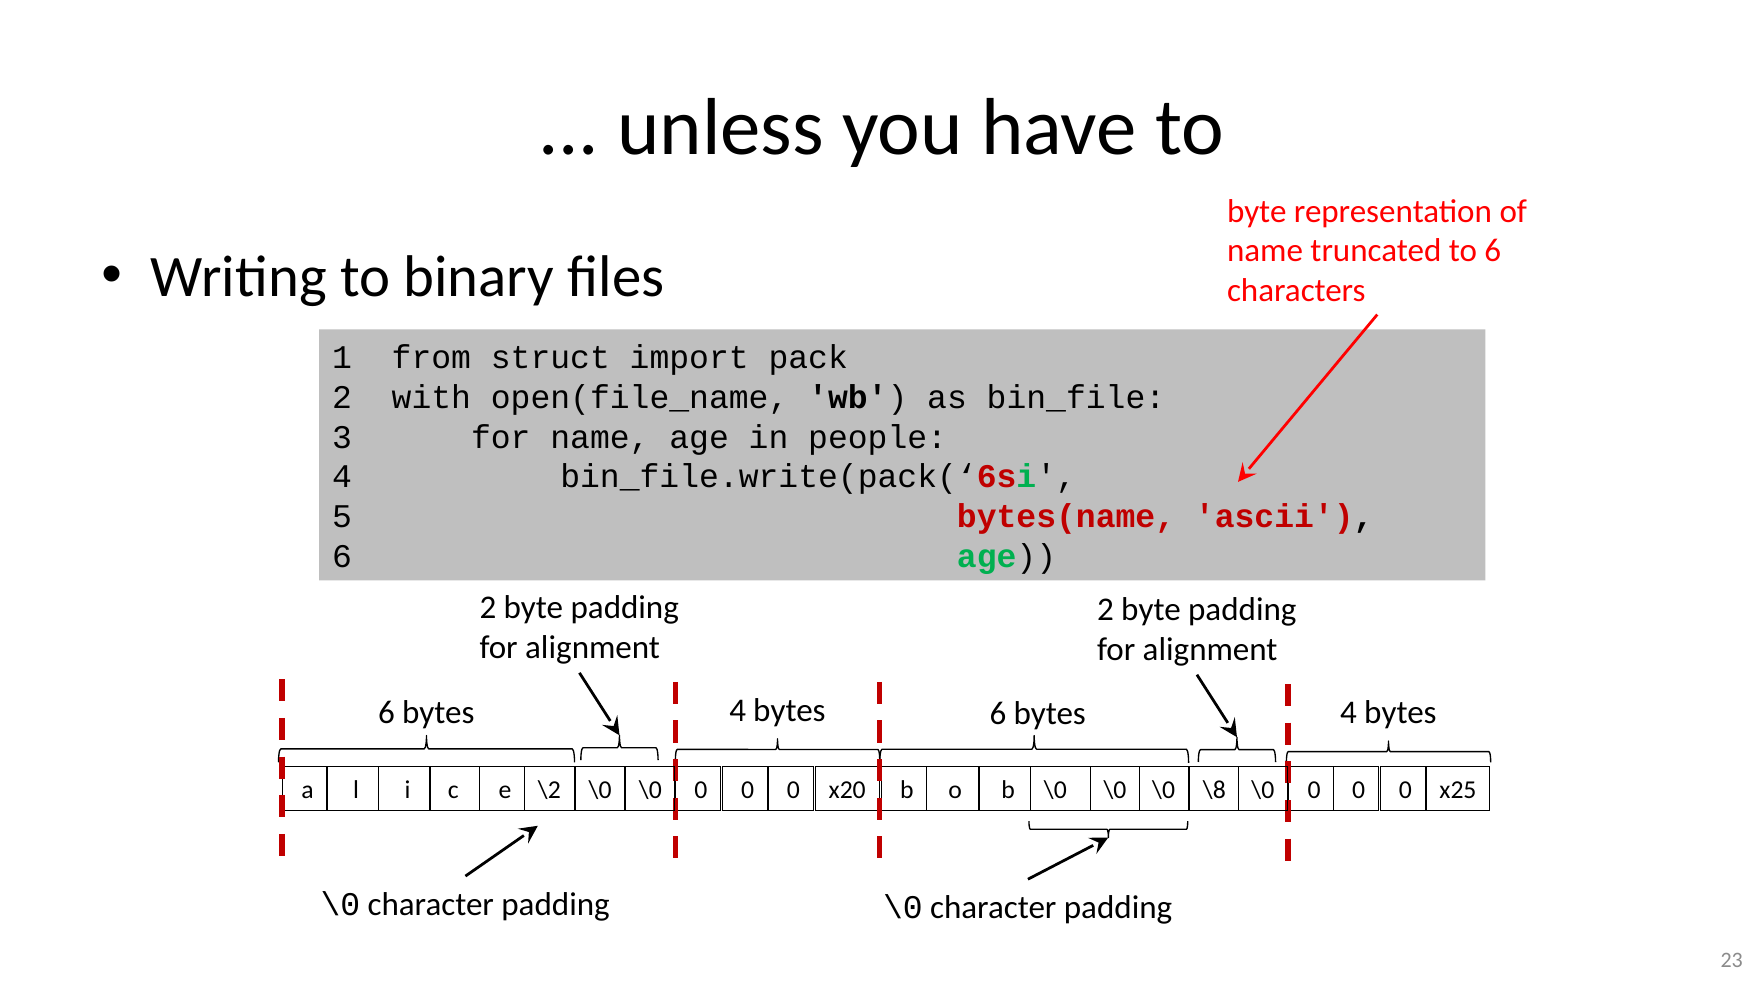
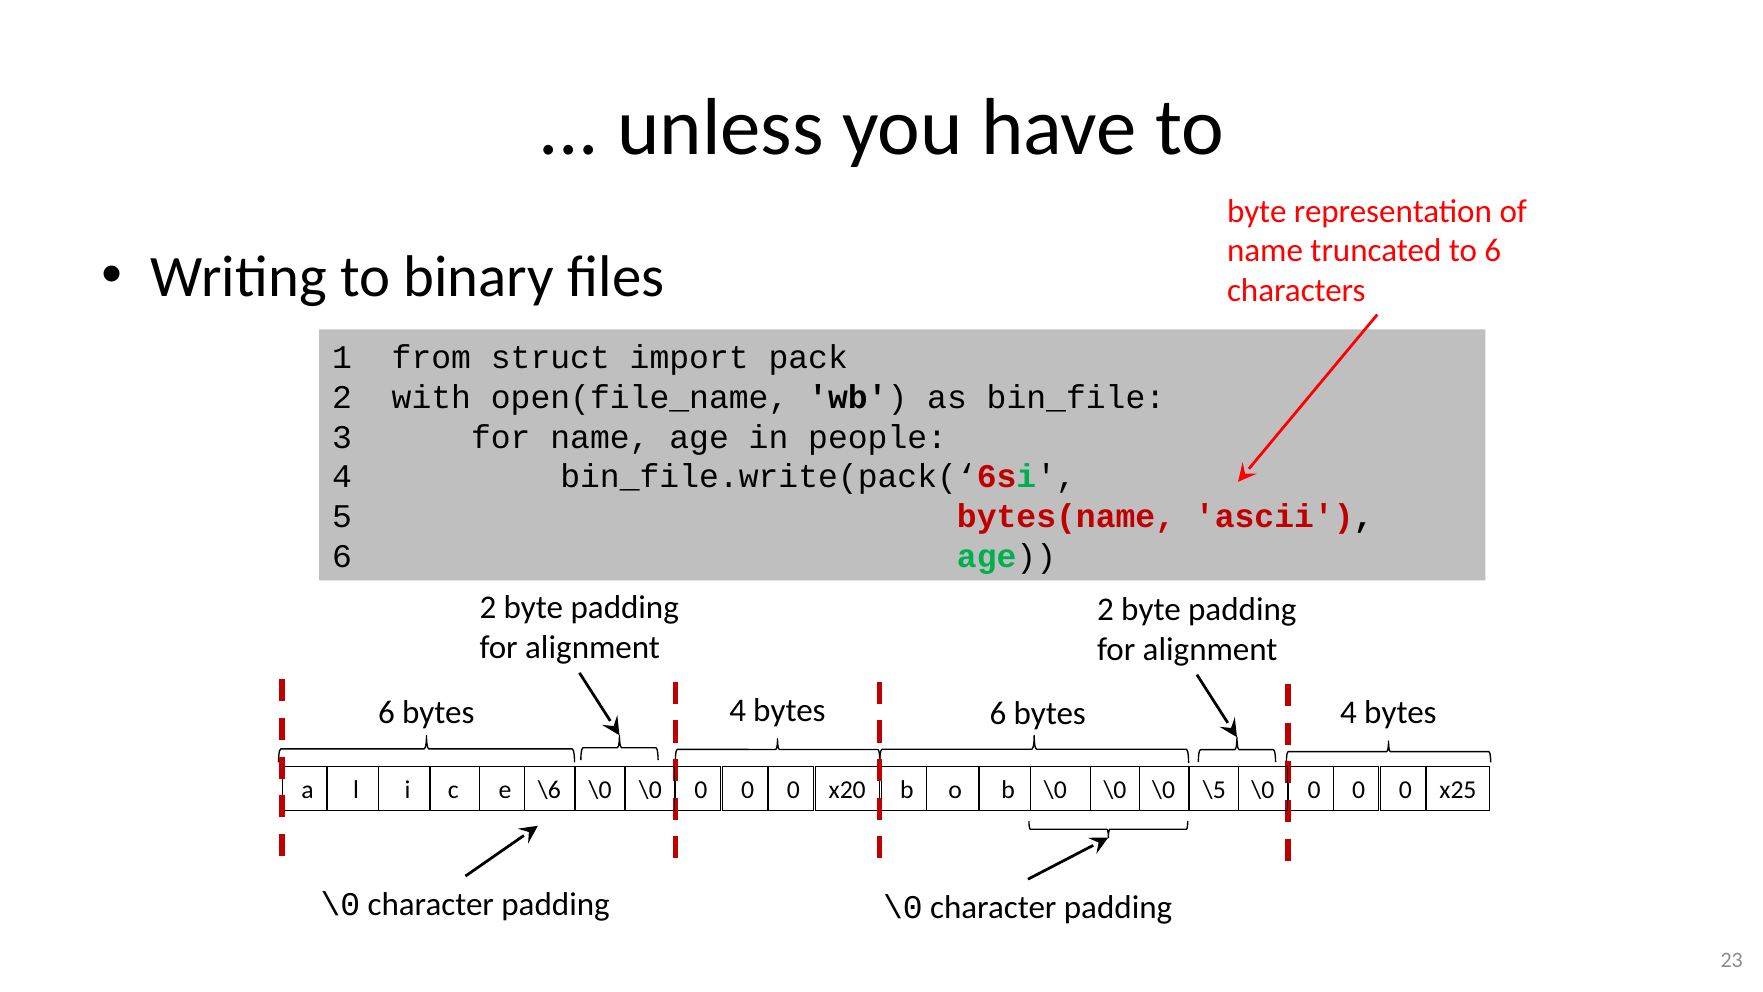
\2: \2 -> \6
\8: \8 -> \5
